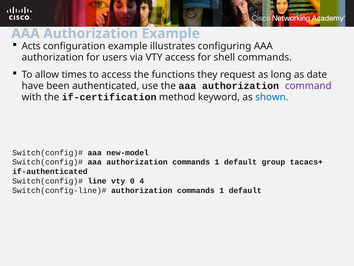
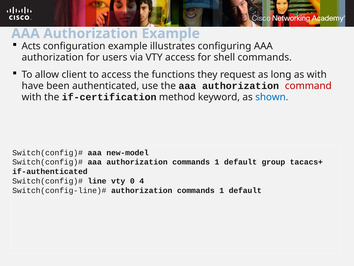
times: times -> client
as date: date -> with
command colour: purple -> red
